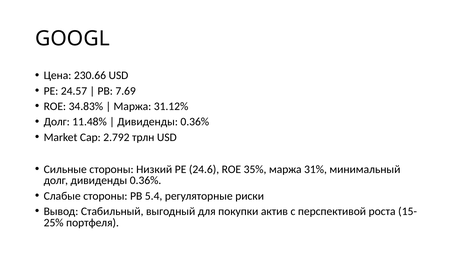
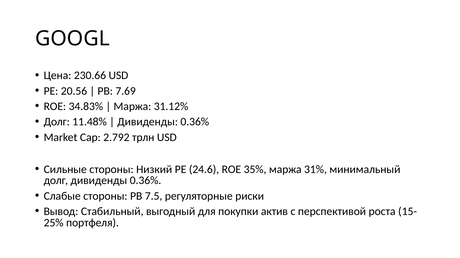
24.57: 24.57 -> 20.56
5.4: 5.4 -> 7.5
